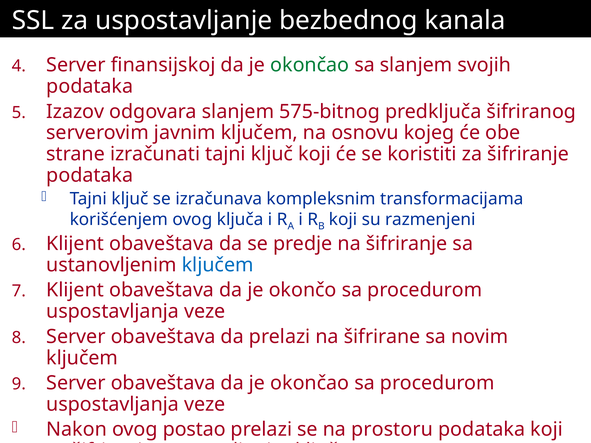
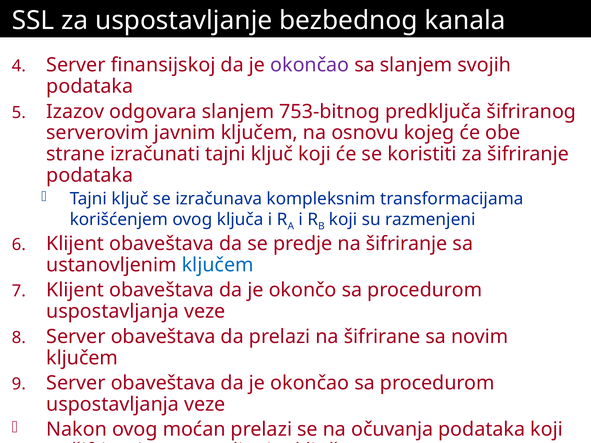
okončao at (310, 65) colour: green -> purple
575-bitnog: 575-bitnog -> 753-bitnog
postao: postao -> moćan
prostoru: prostoru -> očuvanja
